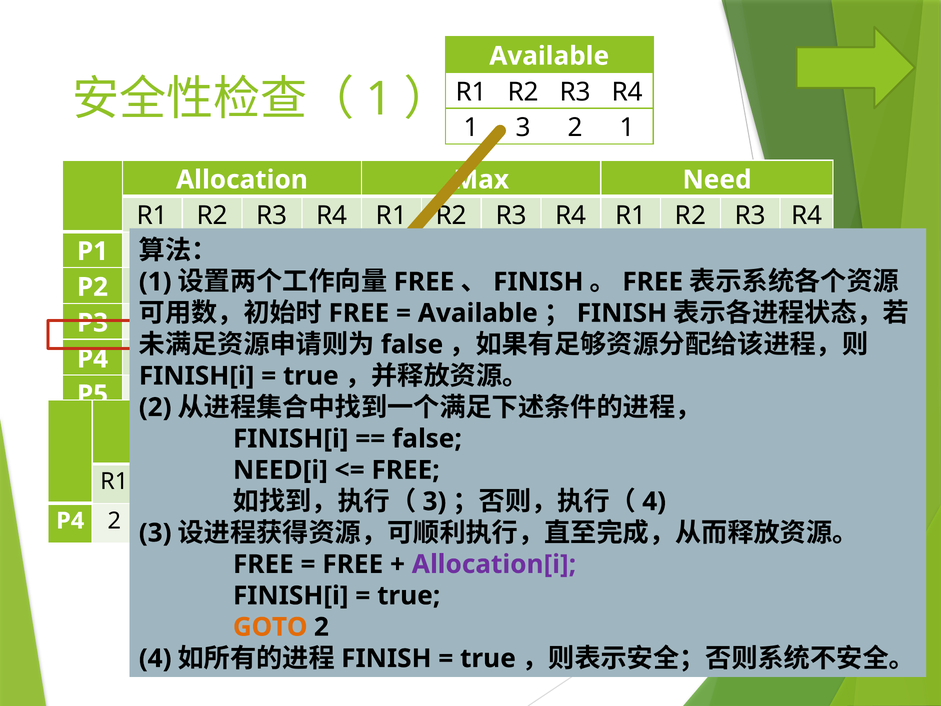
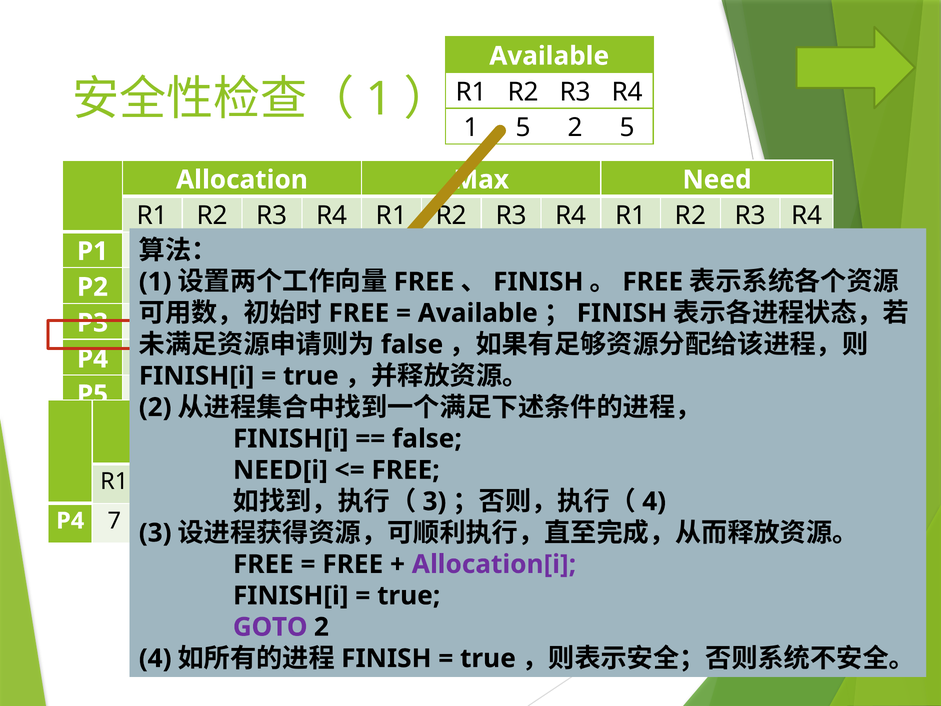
3 at (523, 128): 3 -> 5
1 at (627, 128): 1 -> 5
P4 2: 2 -> 7
GOTO colour: orange -> purple
